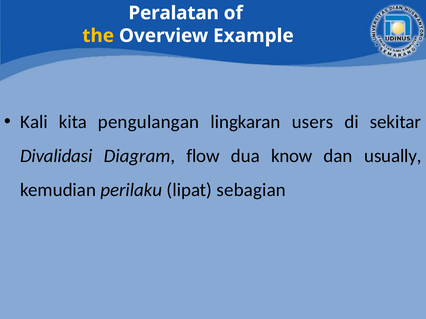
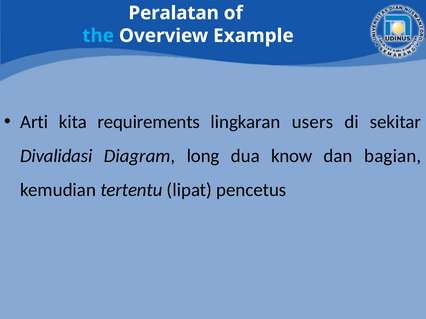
the colour: yellow -> light blue
Kali: Kali -> Arti
pengulangan: pengulangan -> requirements
flow: flow -> long
usually: usually -> bagian
perilaku: perilaku -> tertentu
sebagian: sebagian -> pencetus
